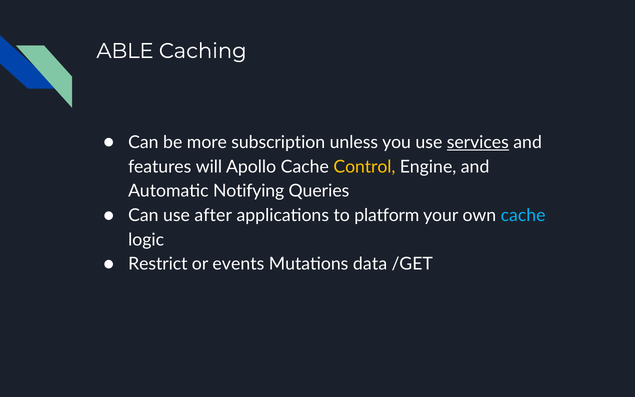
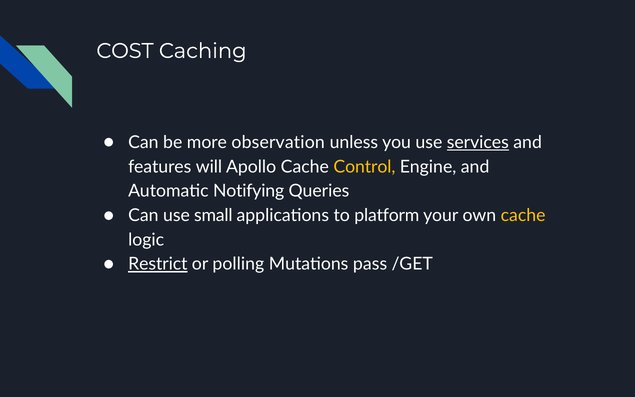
ABLE: ABLE -> COST
subscription: subscription -> observation
after: after -> small
cache at (523, 215) colour: light blue -> yellow
Restrict underline: none -> present
events: events -> polling
data: data -> pass
